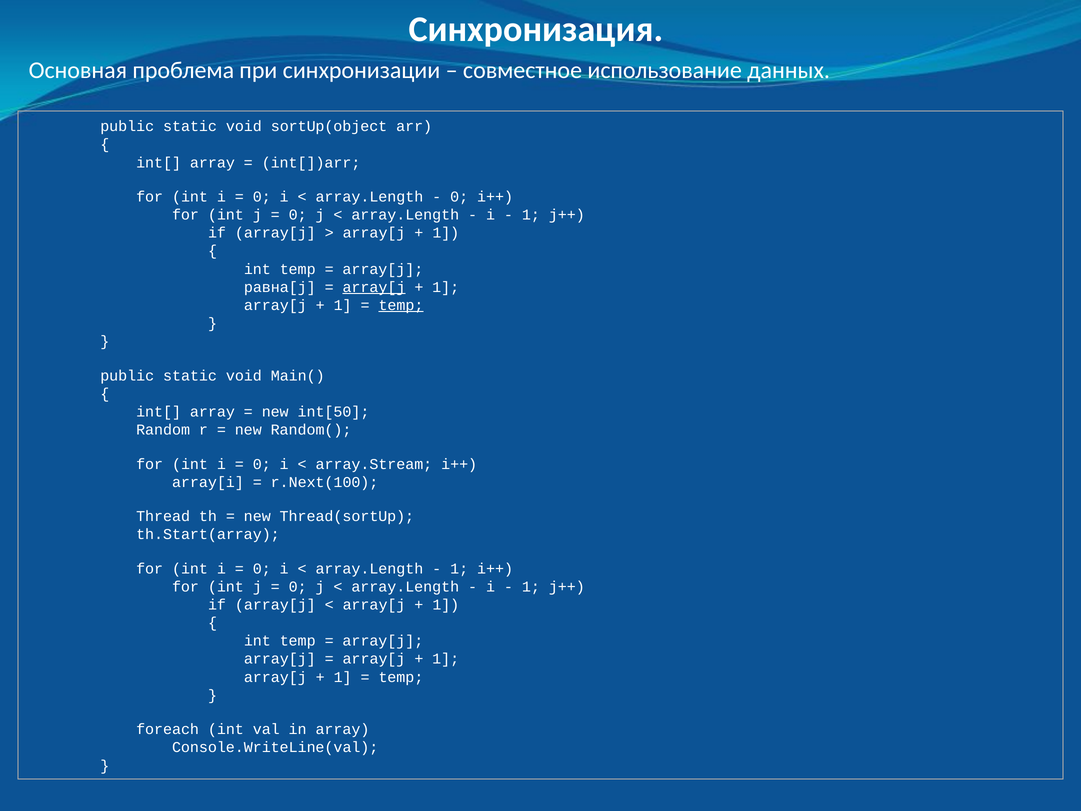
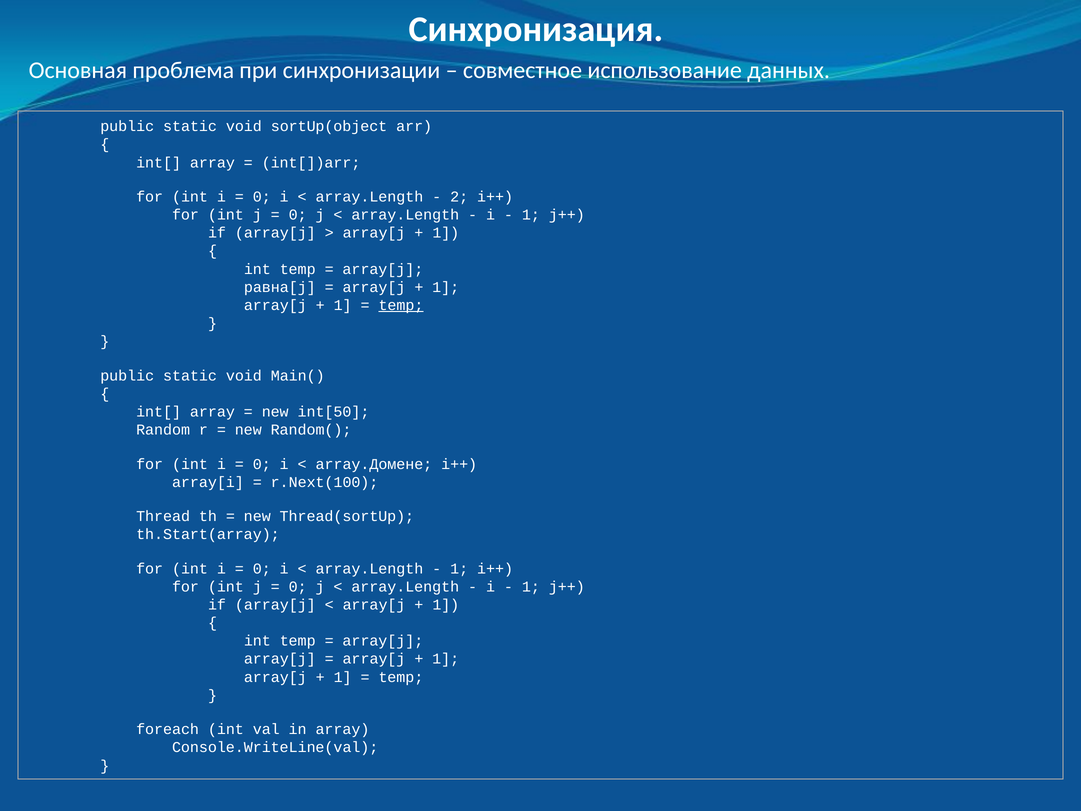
0 at (459, 197): 0 -> 2
array[j at (374, 287) underline: present -> none
array.Stream: array.Stream -> array.Домене
